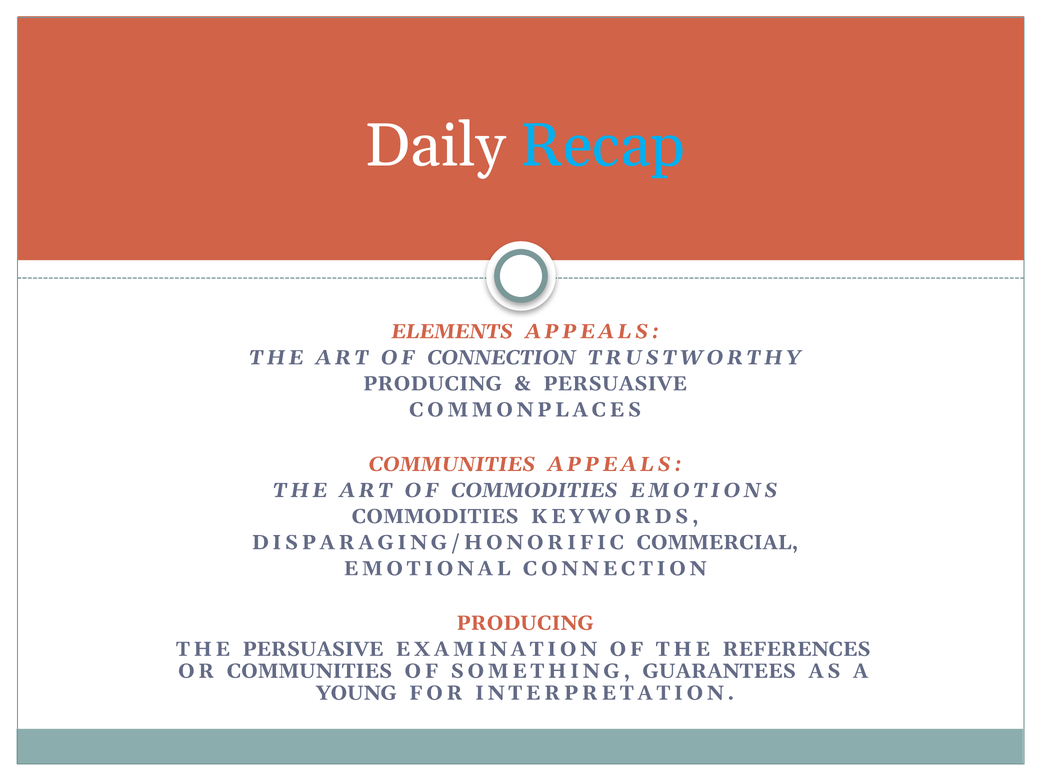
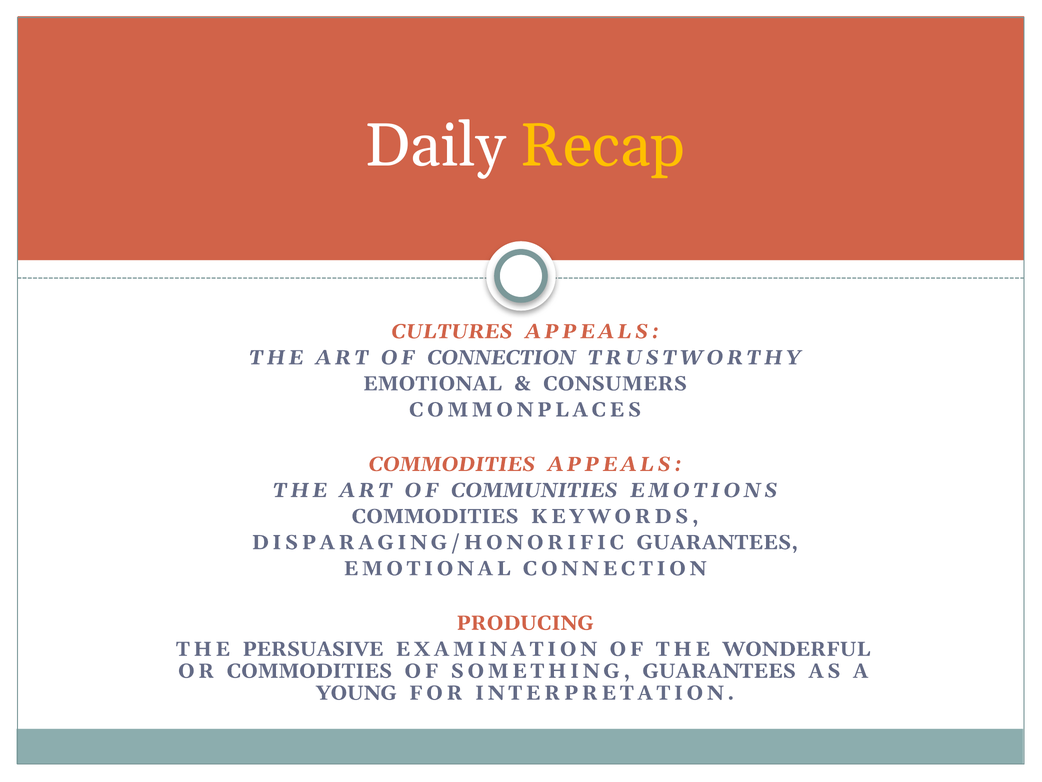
Recap colour: light blue -> yellow
ELEMENTS: ELEMENTS -> CULTURES
PRODUCING at (432, 383): PRODUCING -> EMOTIONAL
PERSUASIVE at (615, 383): PERSUASIVE -> CONSUMERS
COMMUNITIES at (452, 464): COMMUNITIES -> COMMODITIES
OF COMMODITIES: COMMODITIES -> COMMUNITIES
DISPARAGING/HONORIFIC COMMERCIAL: COMMERCIAL -> GUARANTEES
REFERENCES: REFERENCES -> WONDERFUL
OR COMMUNITIES: COMMUNITIES -> COMMODITIES
